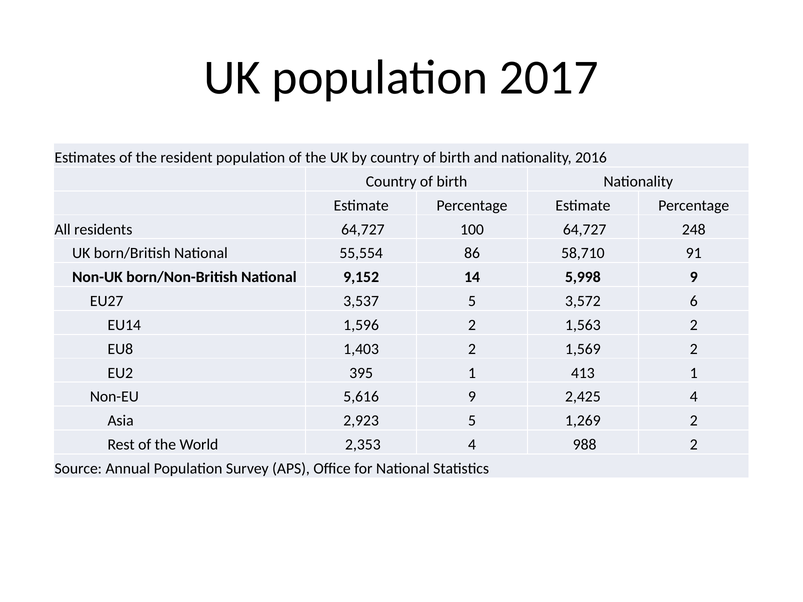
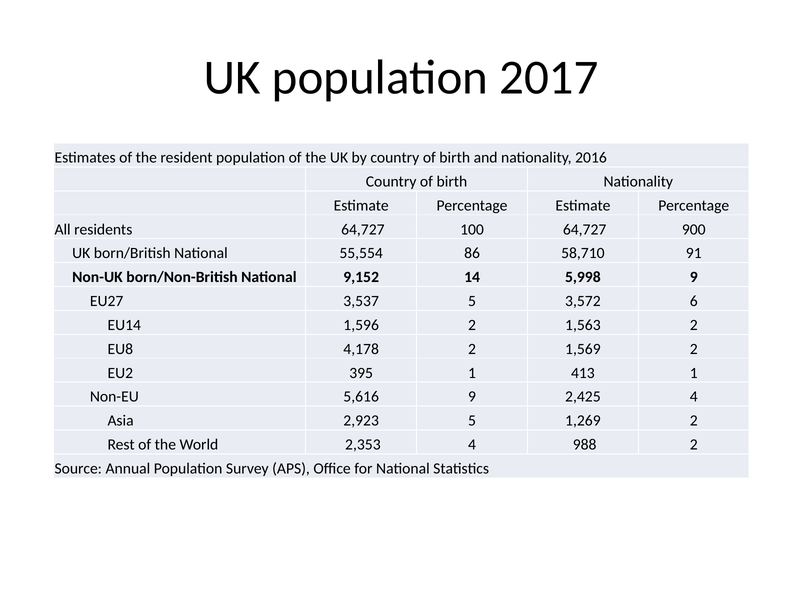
248: 248 -> 900
1,403: 1,403 -> 4,178
